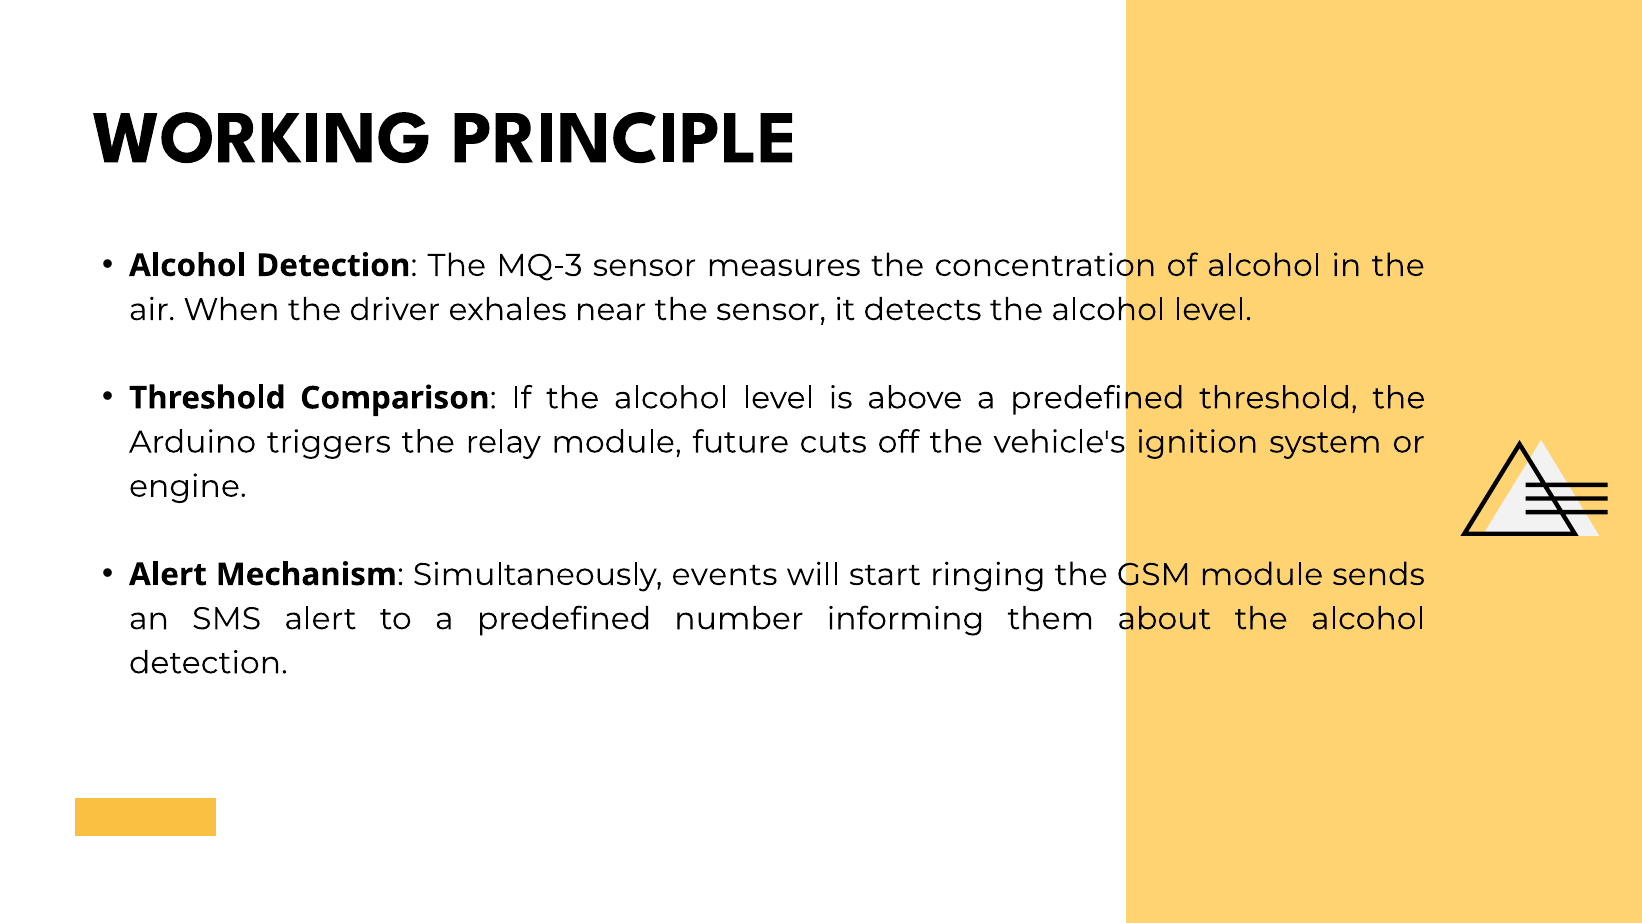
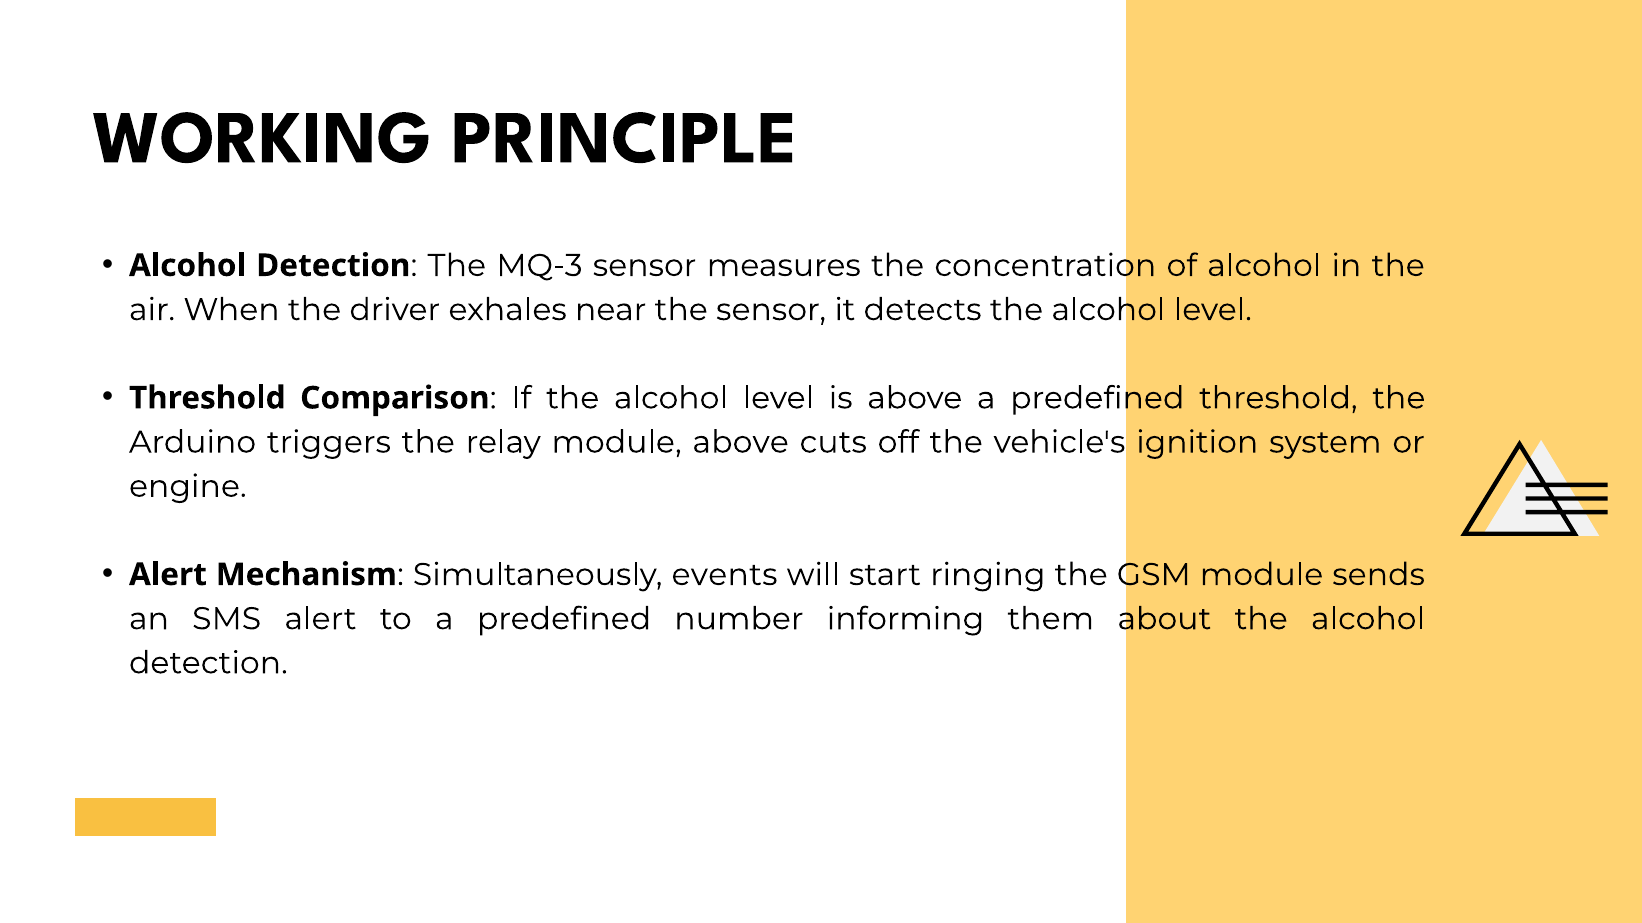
module future: future -> above
